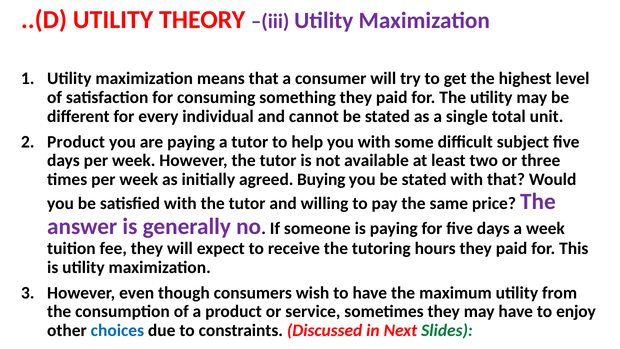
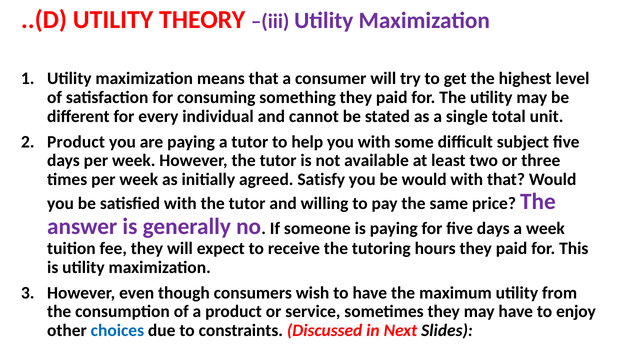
Buying: Buying -> Satisfy
you be stated: stated -> would
Slides colour: green -> black
